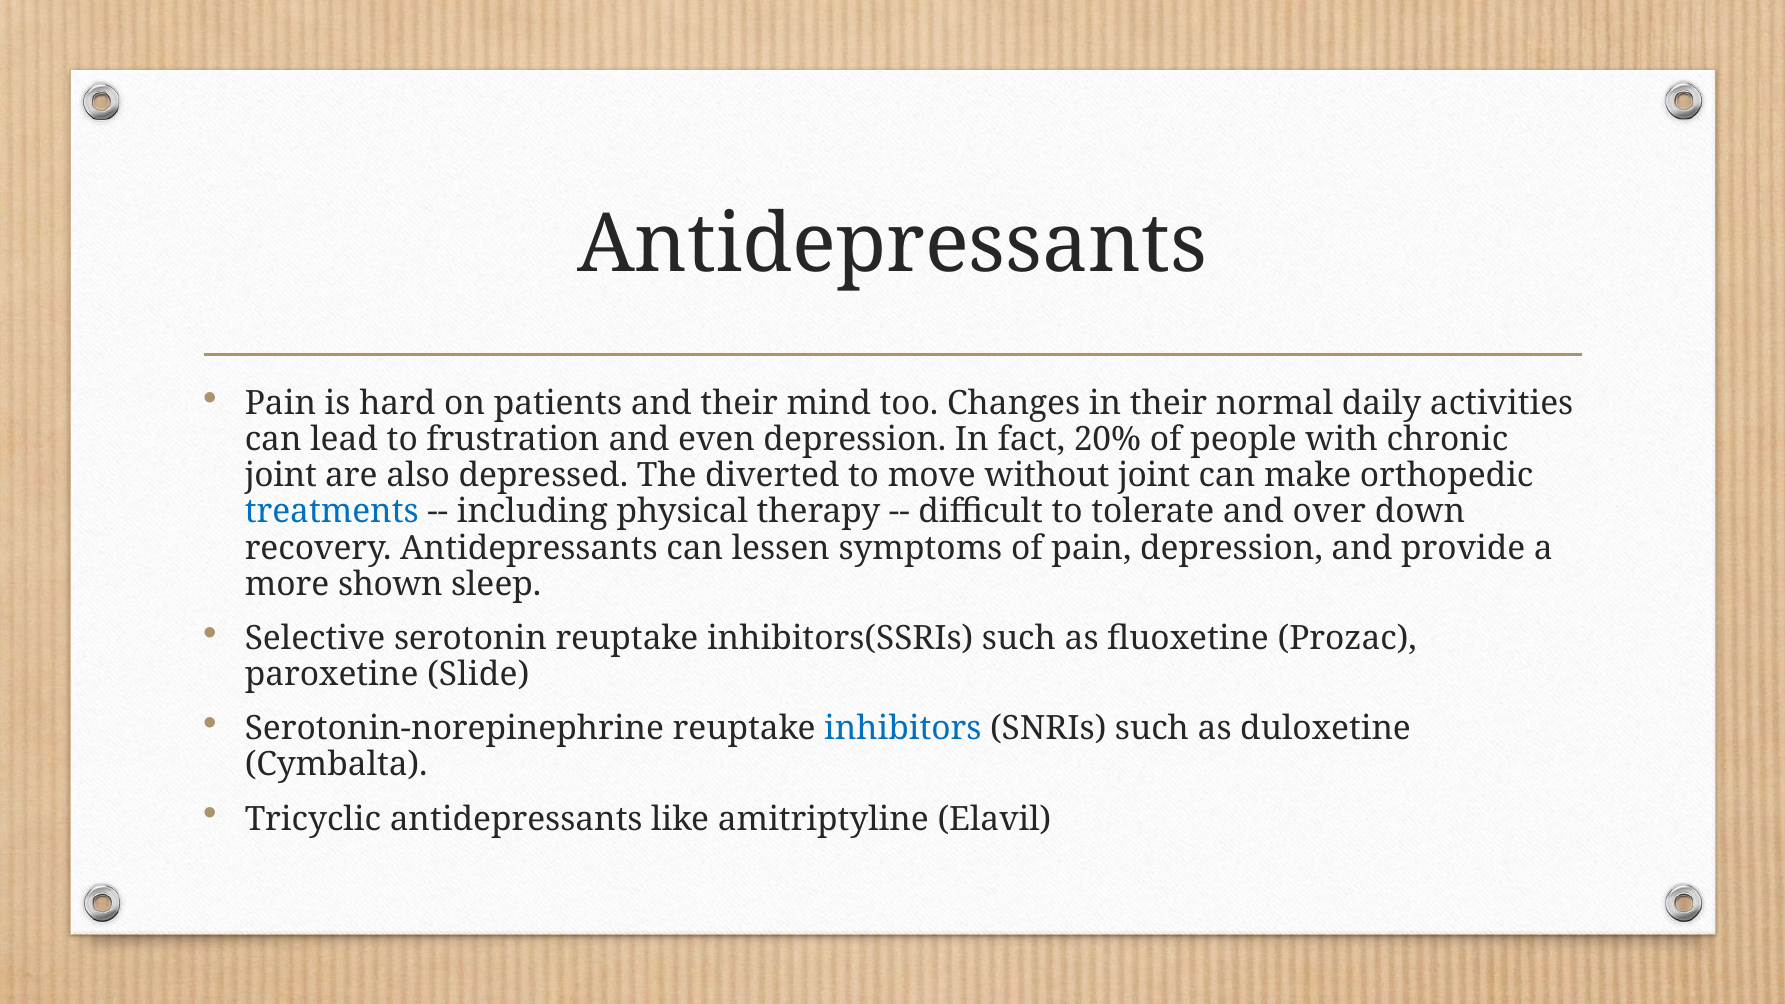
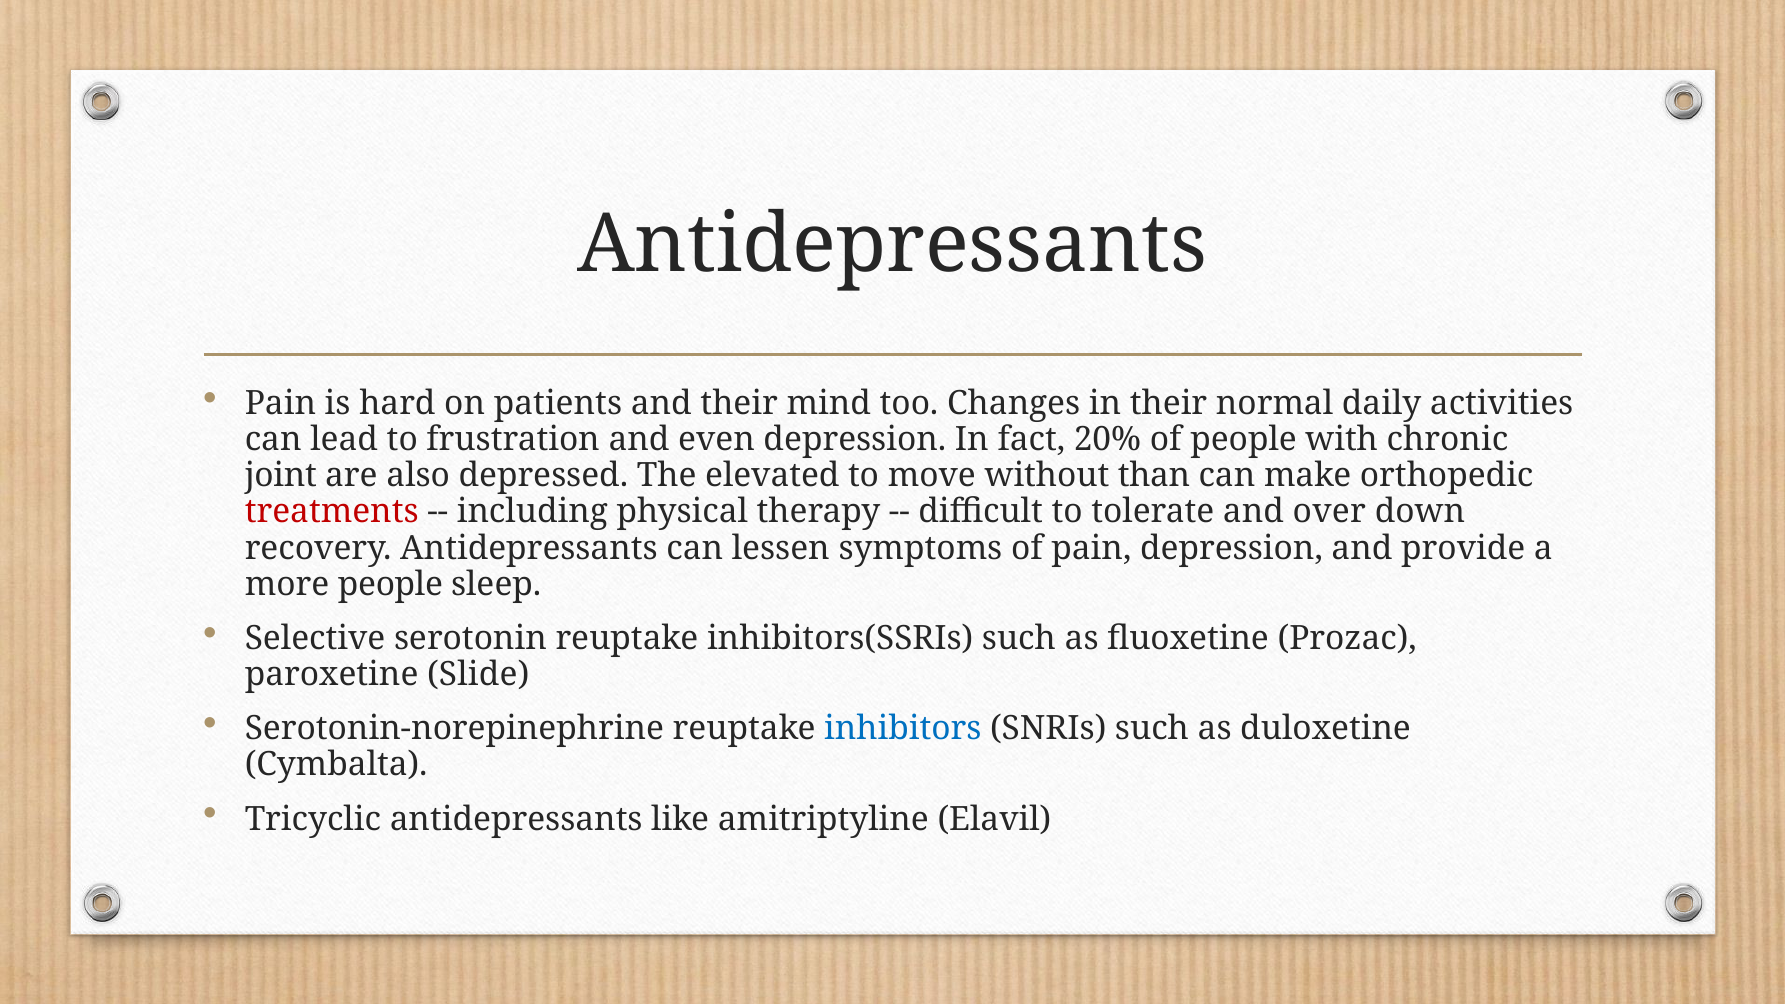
diverted: diverted -> elevated
without joint: joint -> than
treatments colour: blue -> red
more shown: shown -> people
